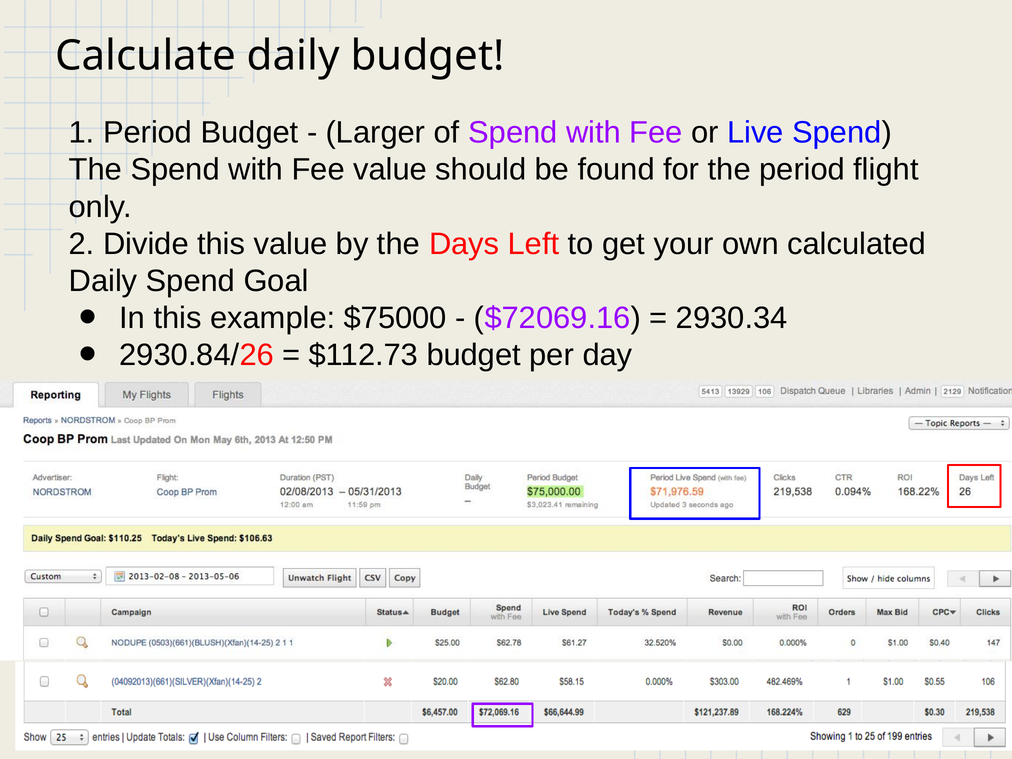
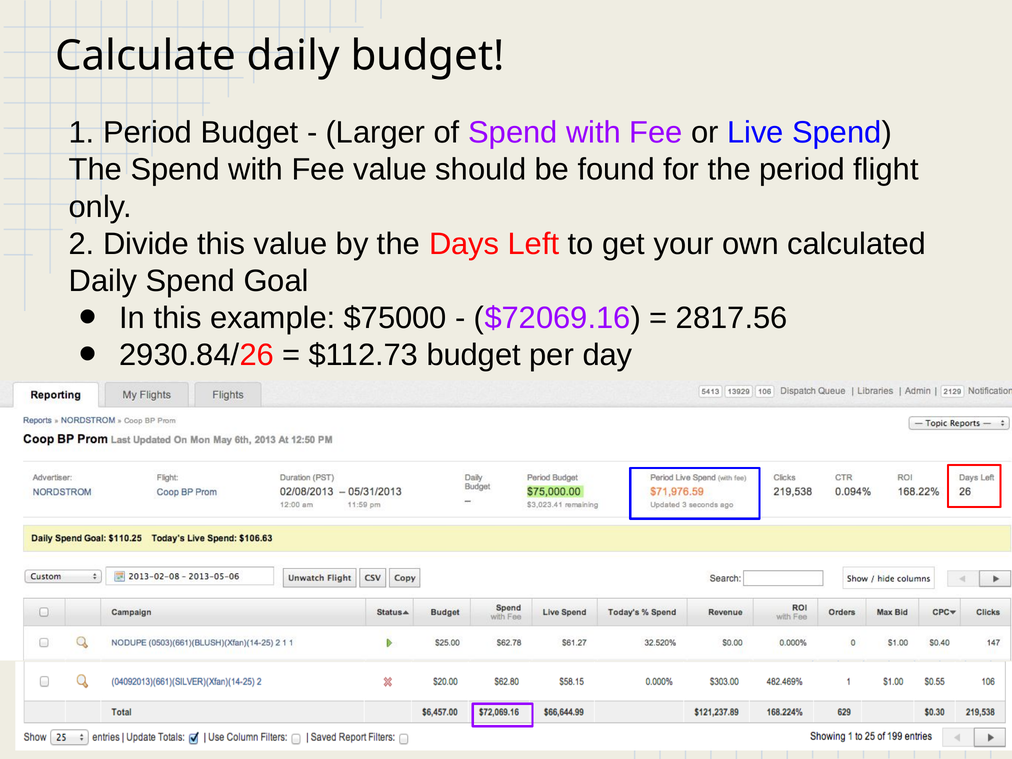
2930.34: 2930.34 -> 2817.56
